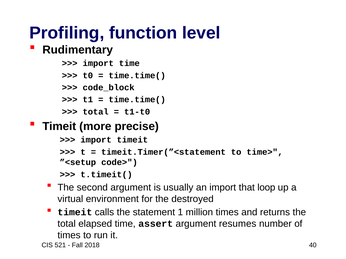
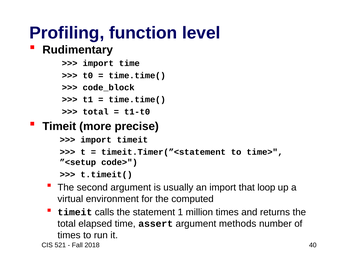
destroyed: destroyed -> computed
resumes: resumes -> methods
